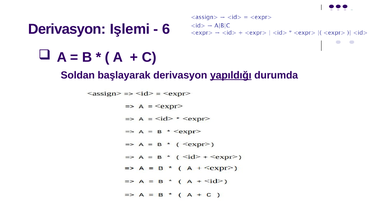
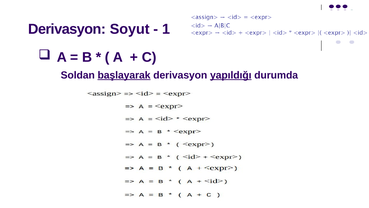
Işlemi: Işlemi -> Soyut
6: 6 -> 1
başlayarak underline: none -> present
